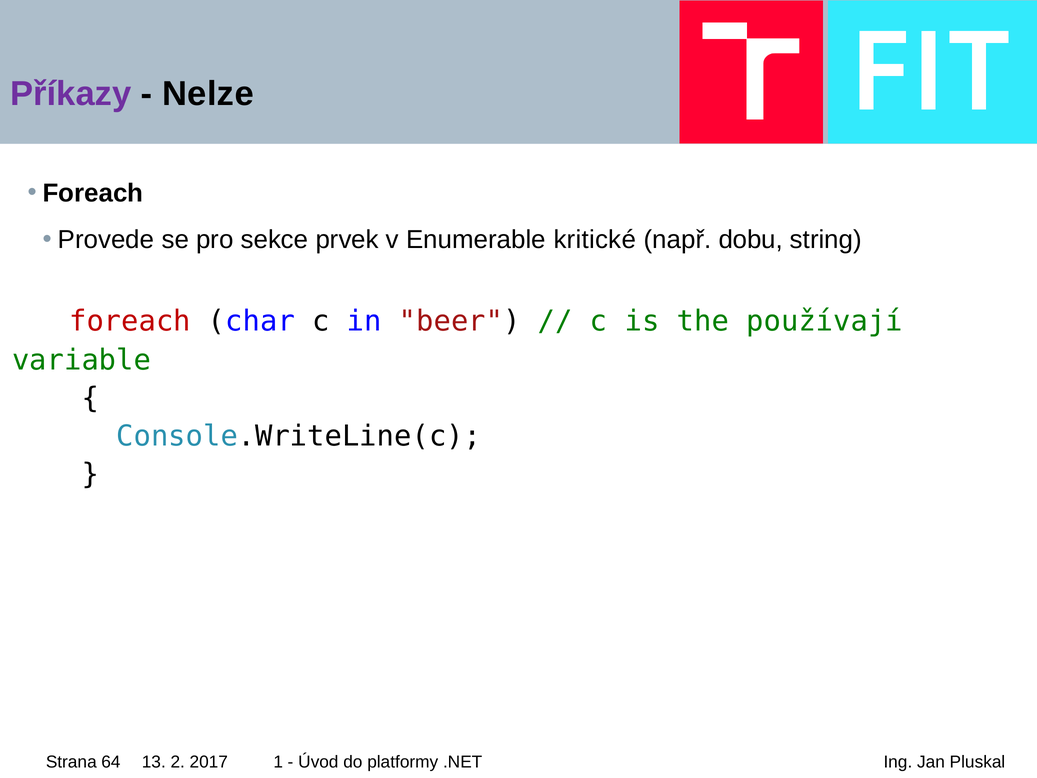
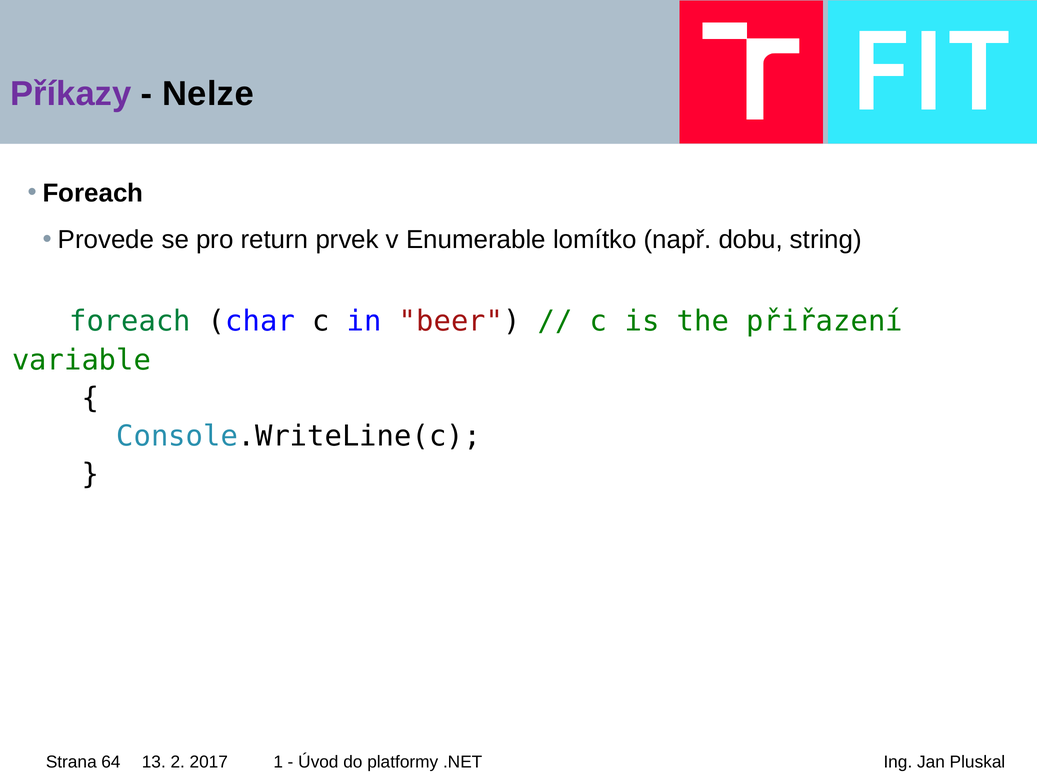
sekce: sekce -> return
kritické: kritické -> lomítko
foreach at (130, 321) colour: red -> green
používají: používají -> přiřazení
